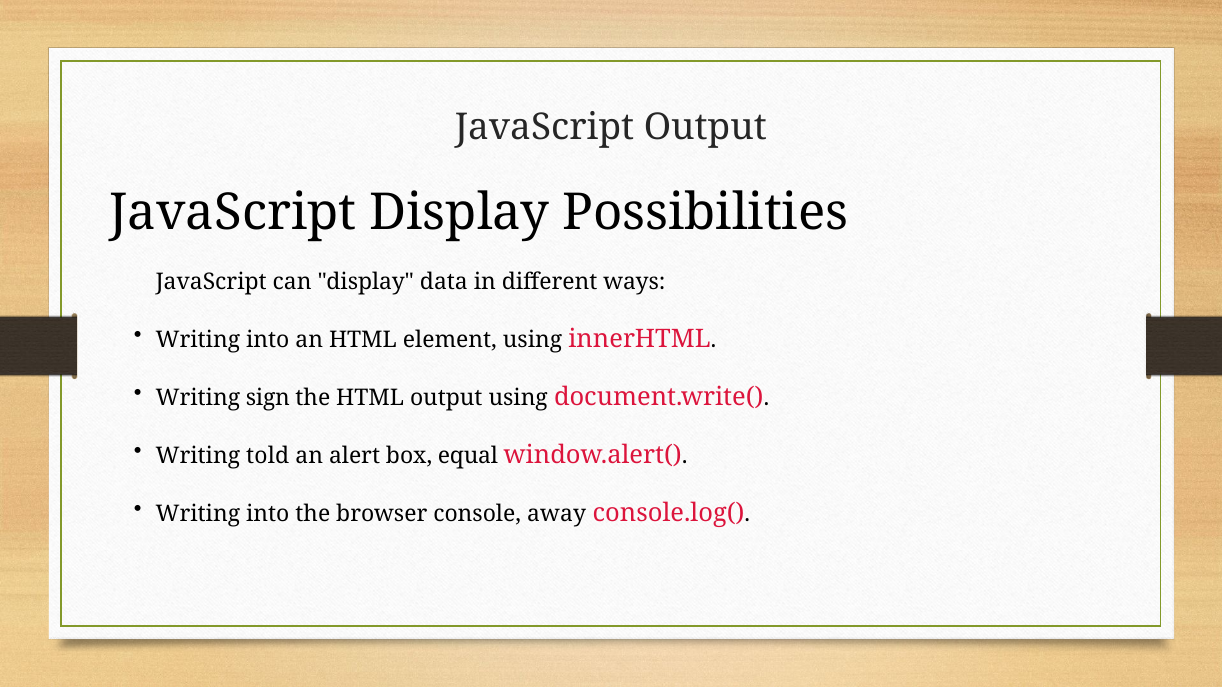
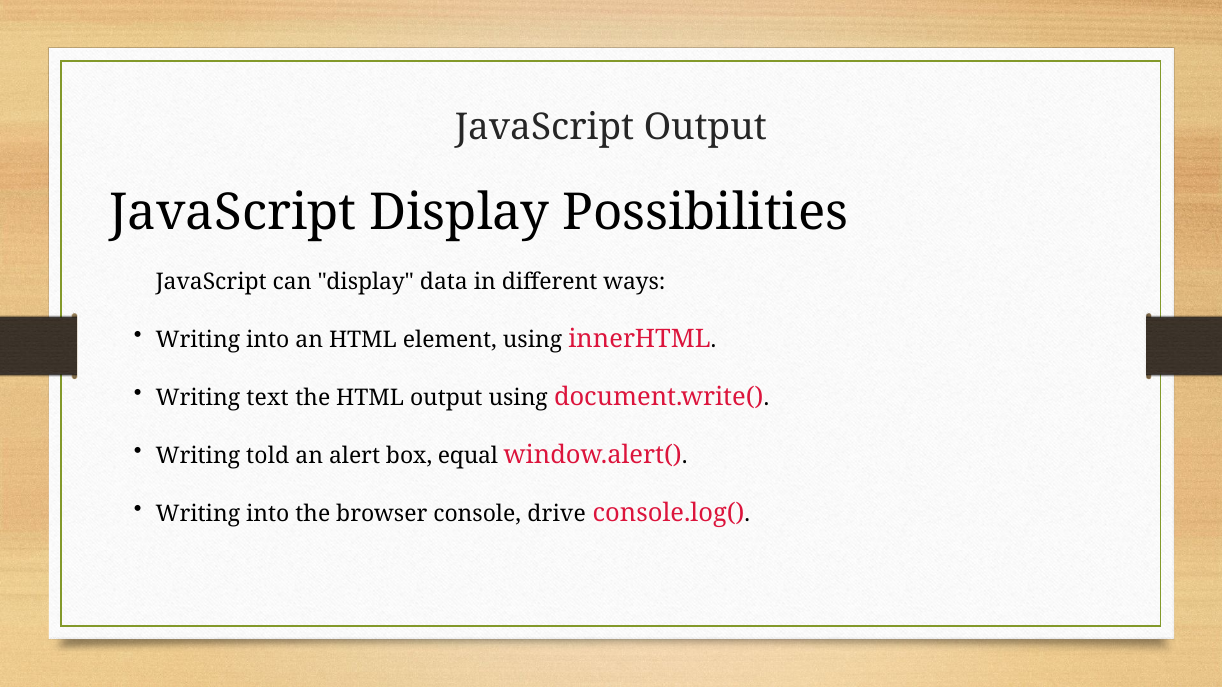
sign: sign -> text
away: away -> drive
